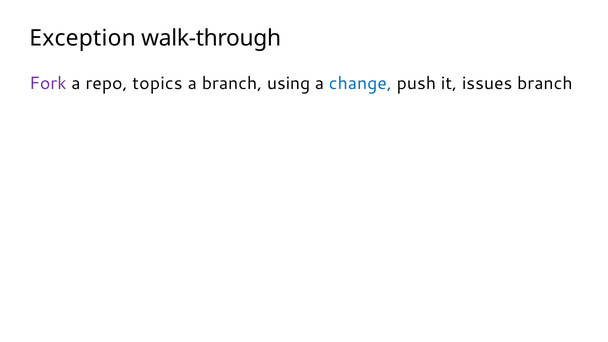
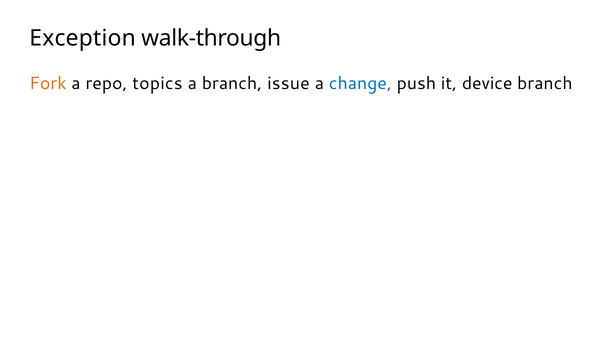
Fork colour: purple -> orange
using: using -> issue
issues: issues -> device
